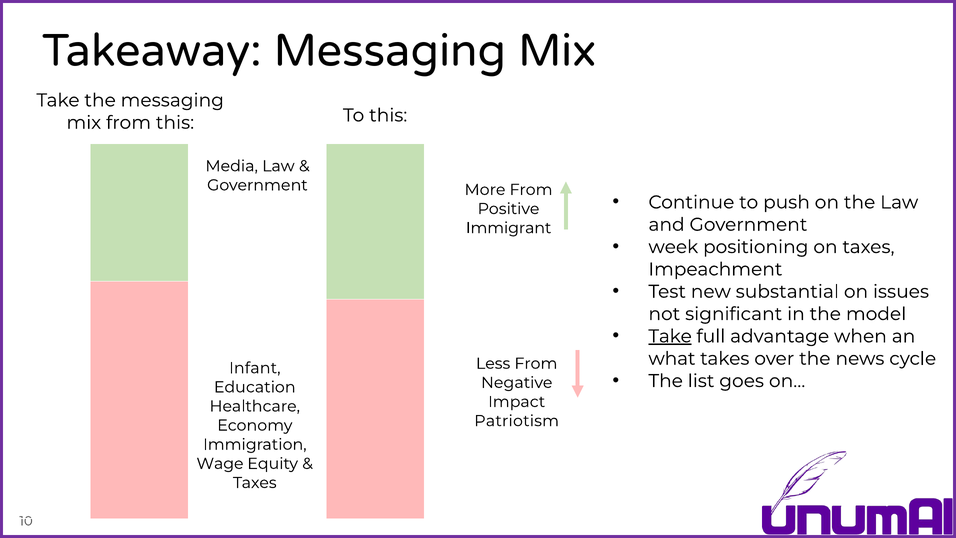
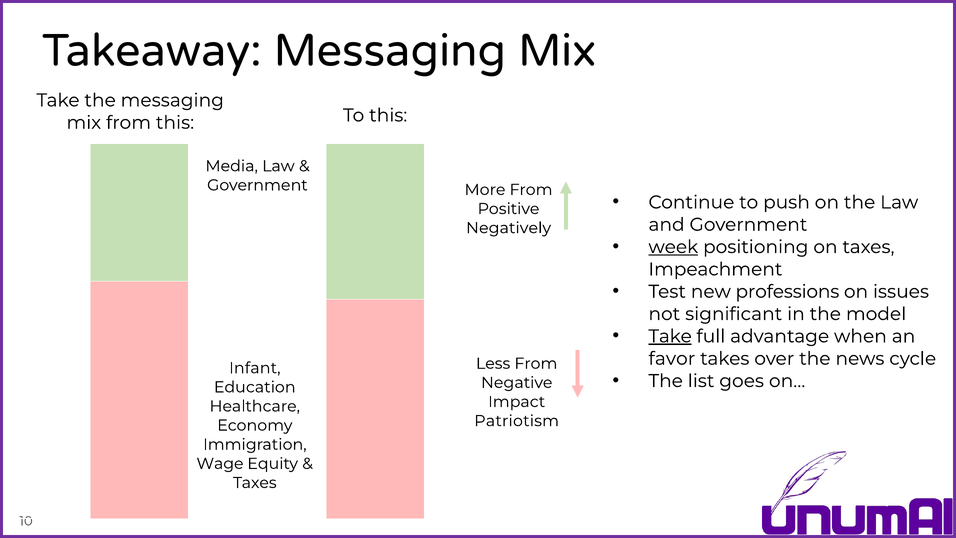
Immigrant: Immigrant -> Negatively
week underline: none -> present
substantial: substantial -> professions
what: what -> favor
